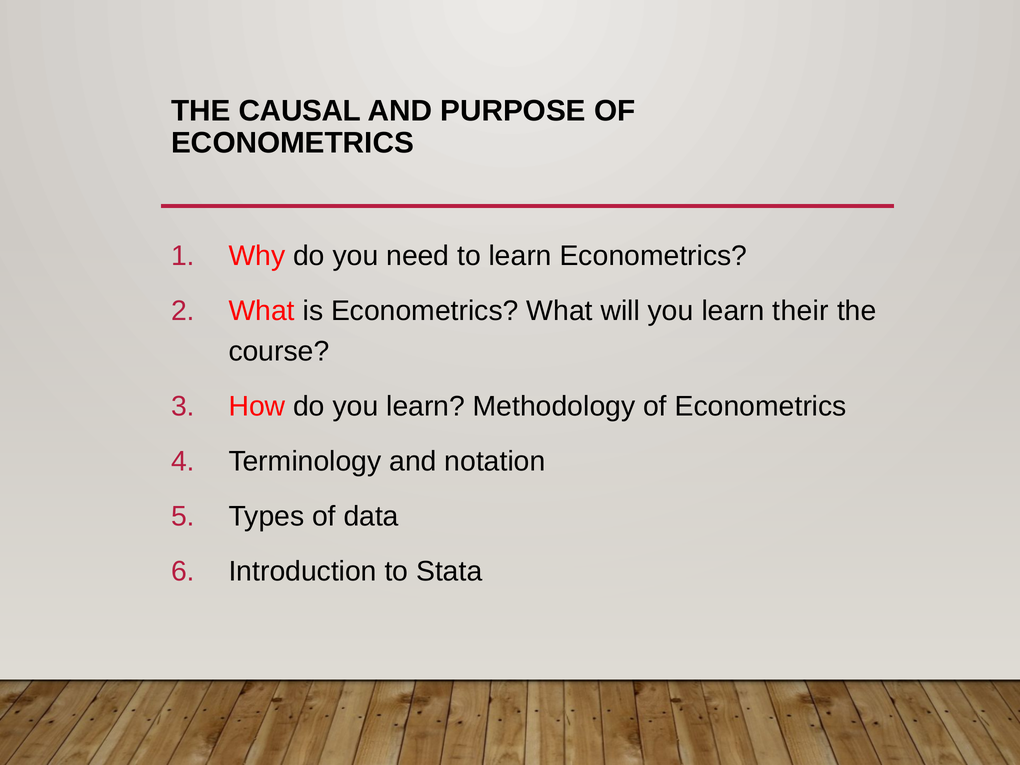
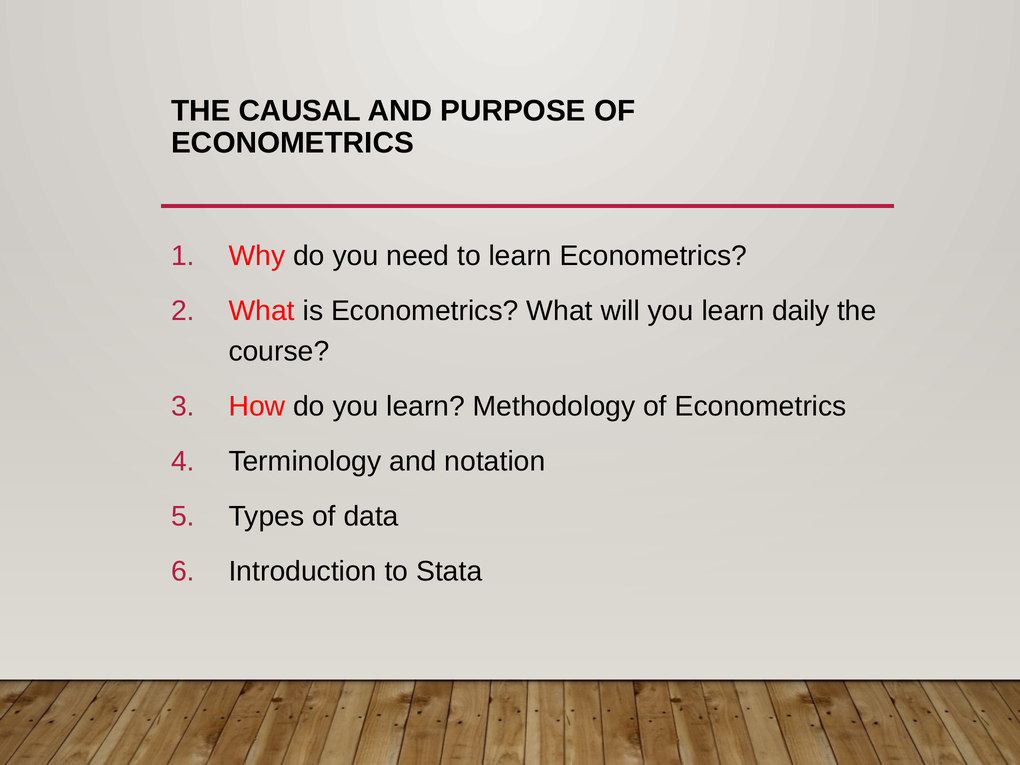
their: their -> daily
